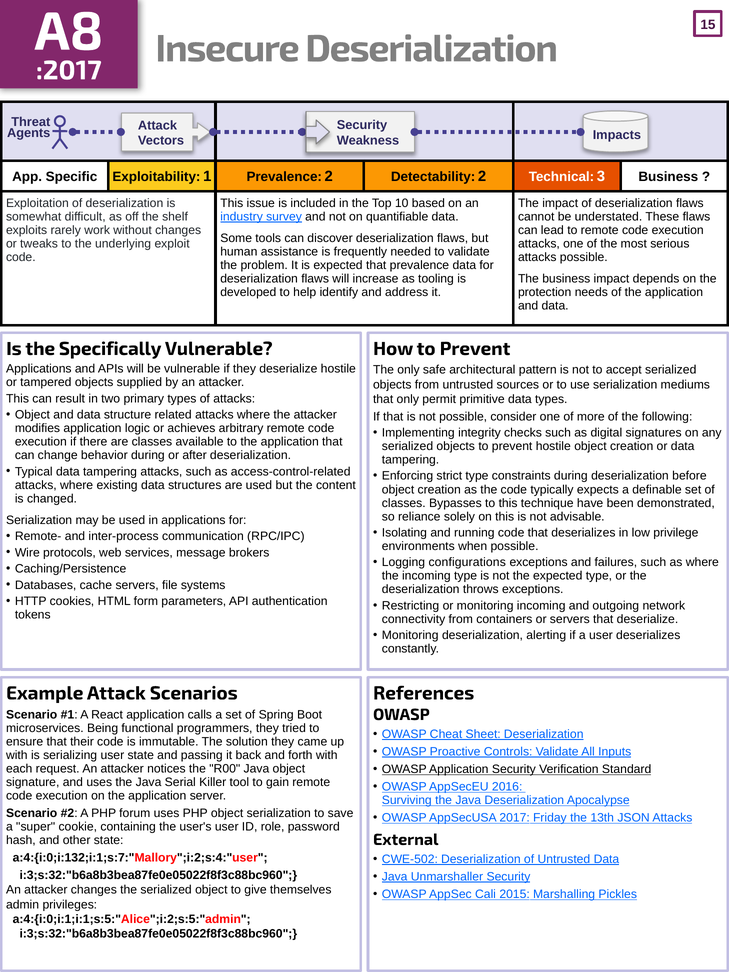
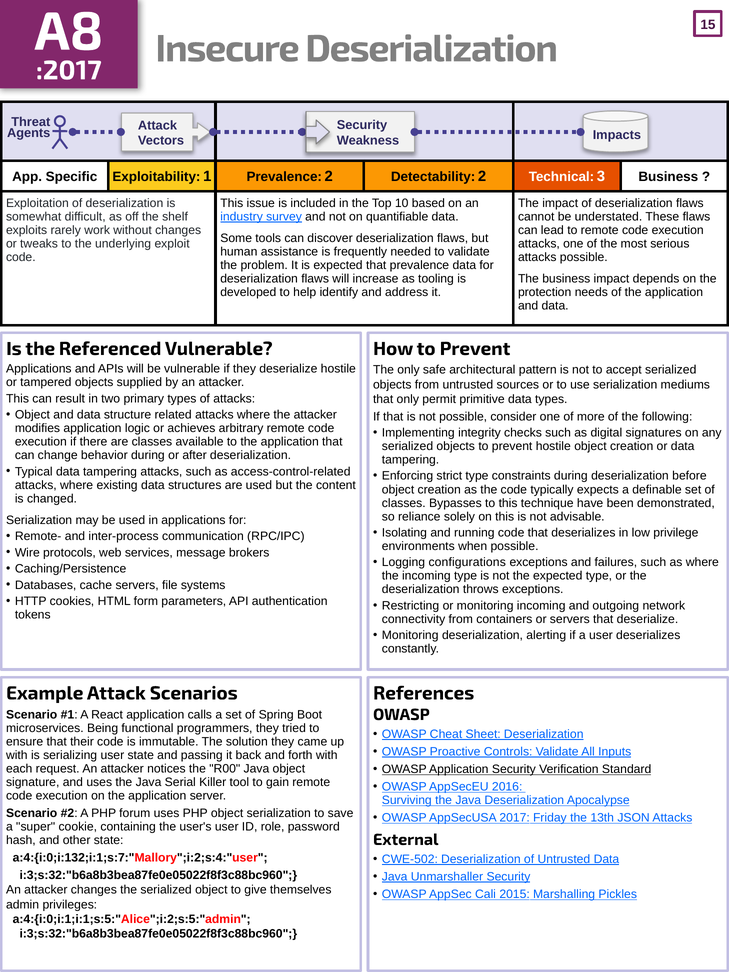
Specifically: Specifically -> Referenced
